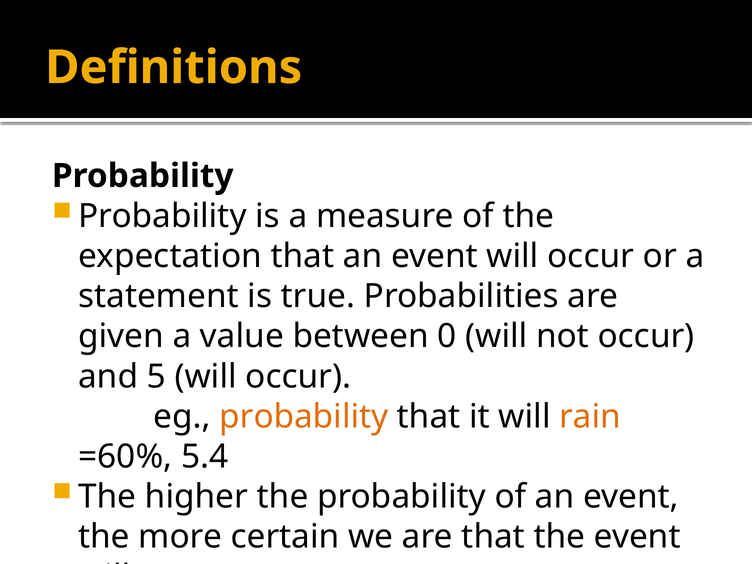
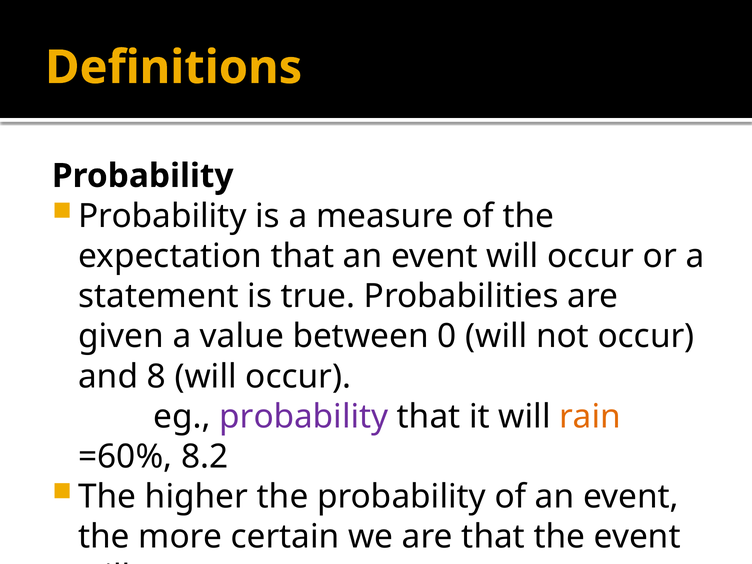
5: 5 -> 8
probability at (304, 417) colour: orange -> purple
5.4: 5.4 -> 8.2
